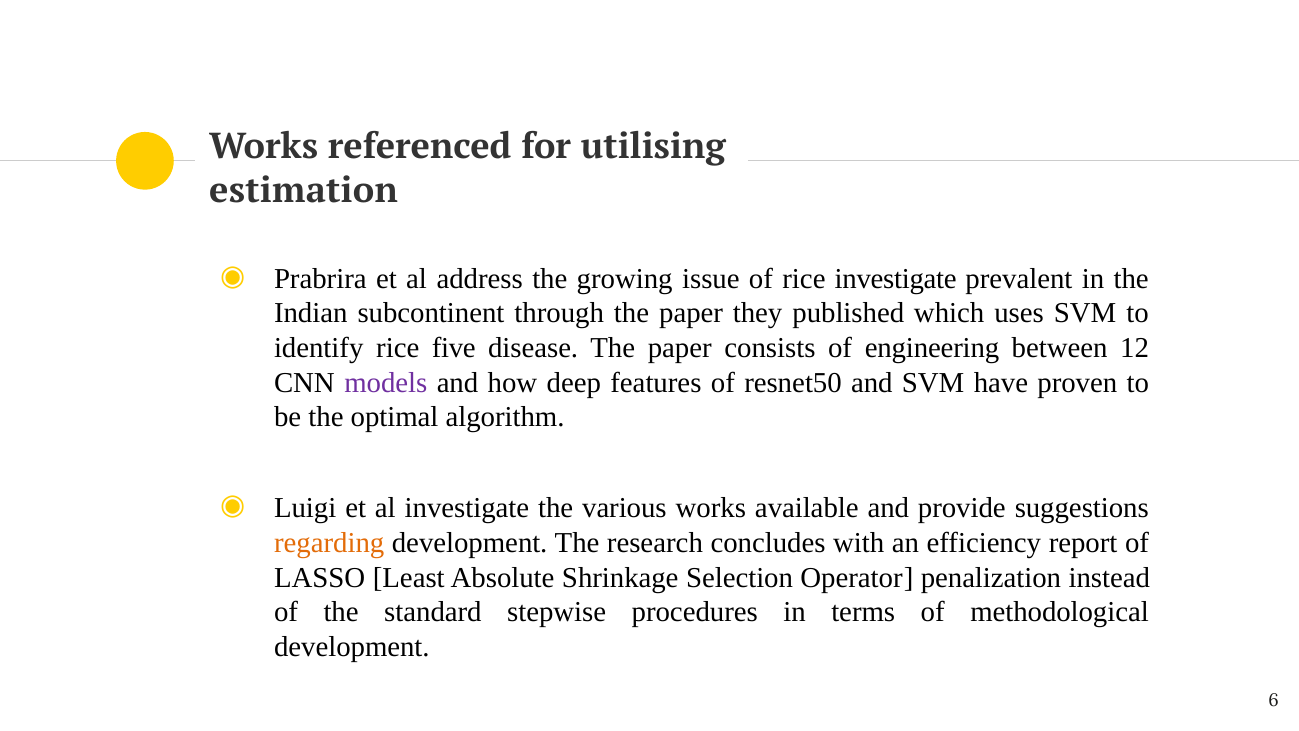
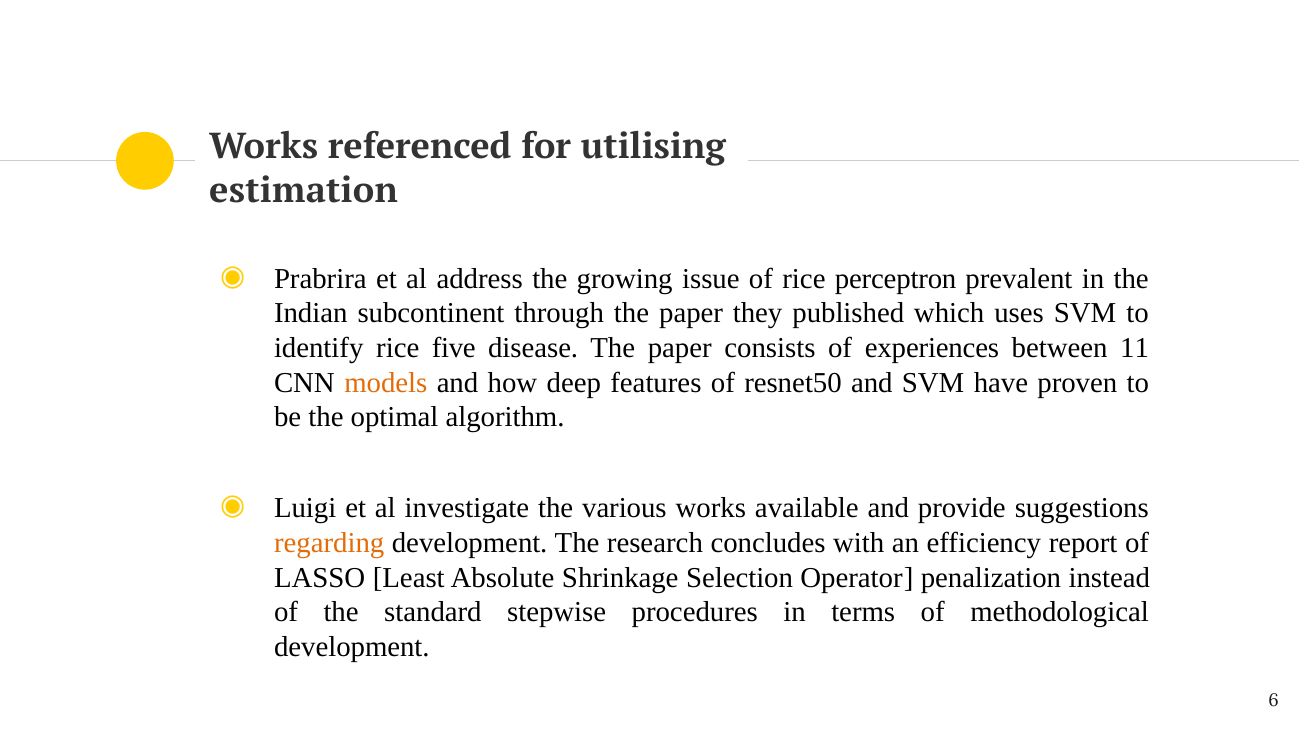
rice investigate: investigate -> perceptron
engineering: engineering -> experiences
12: 12 -> 11
models colour: purple -> orange
